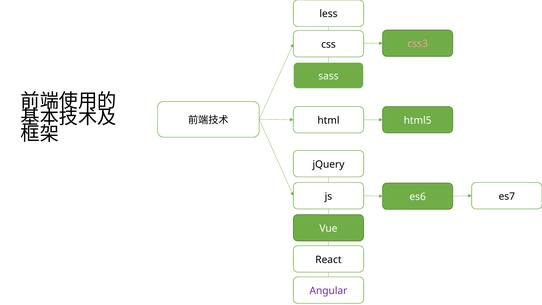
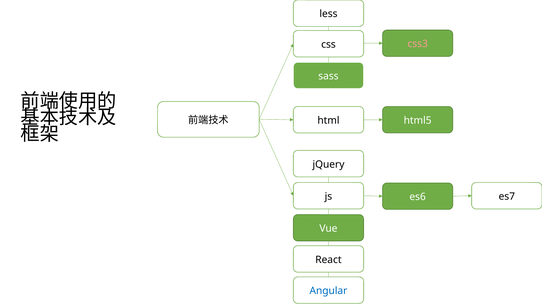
Angular colour: purple -> blue
